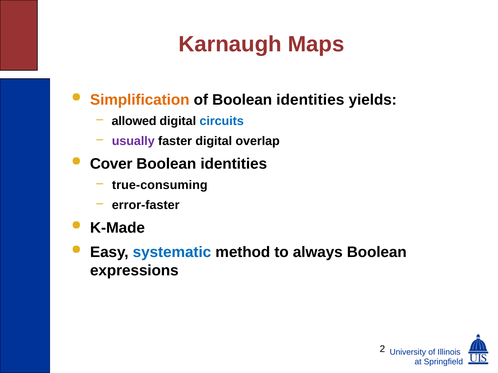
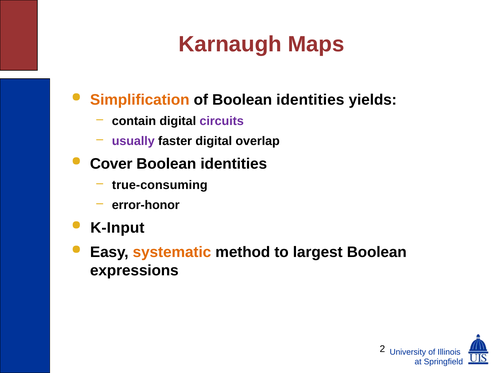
allowed: allowed -> contain
circuits colour: blue -> purple
error-faster: error-faster -> error-honor
K-Made: K-Made -> K-Input
systematic colour: blue -> orange
always: always -> largest
